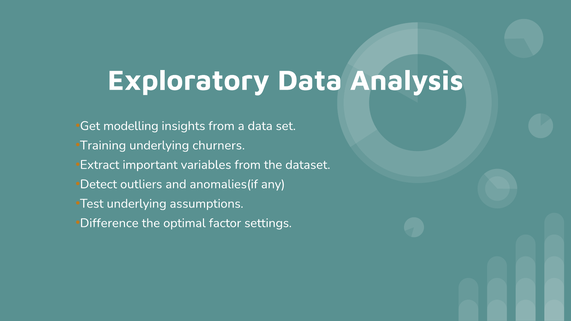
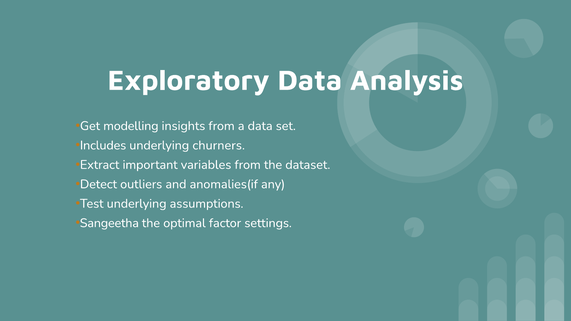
Training: Training -> Includes
Difference: Difference -> Sangeetha
